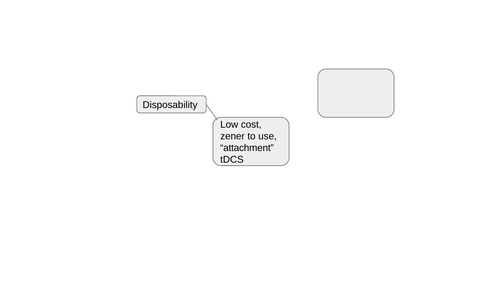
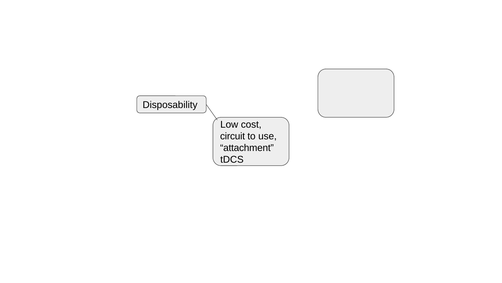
zener: zener -> circuit
